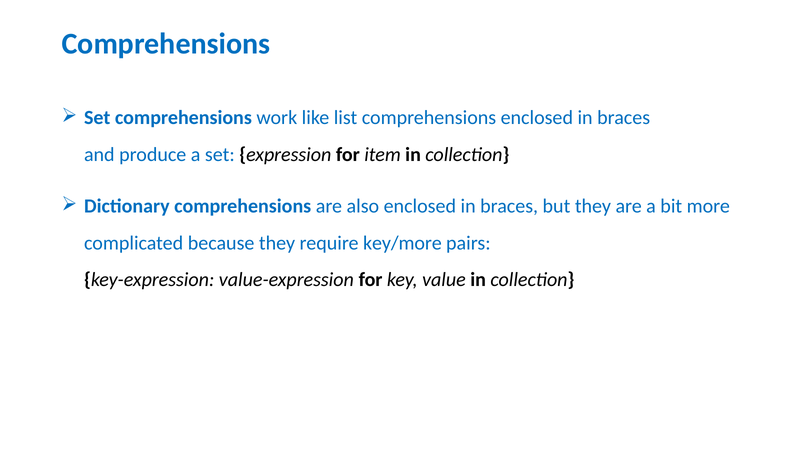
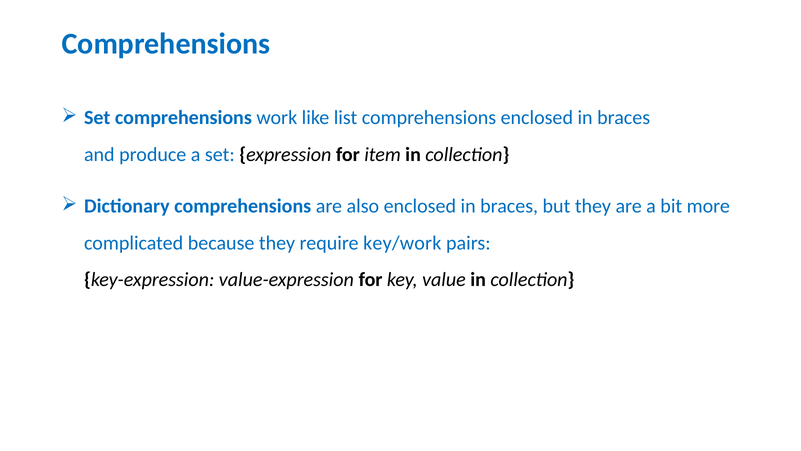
key/more: key/more -> key/work
